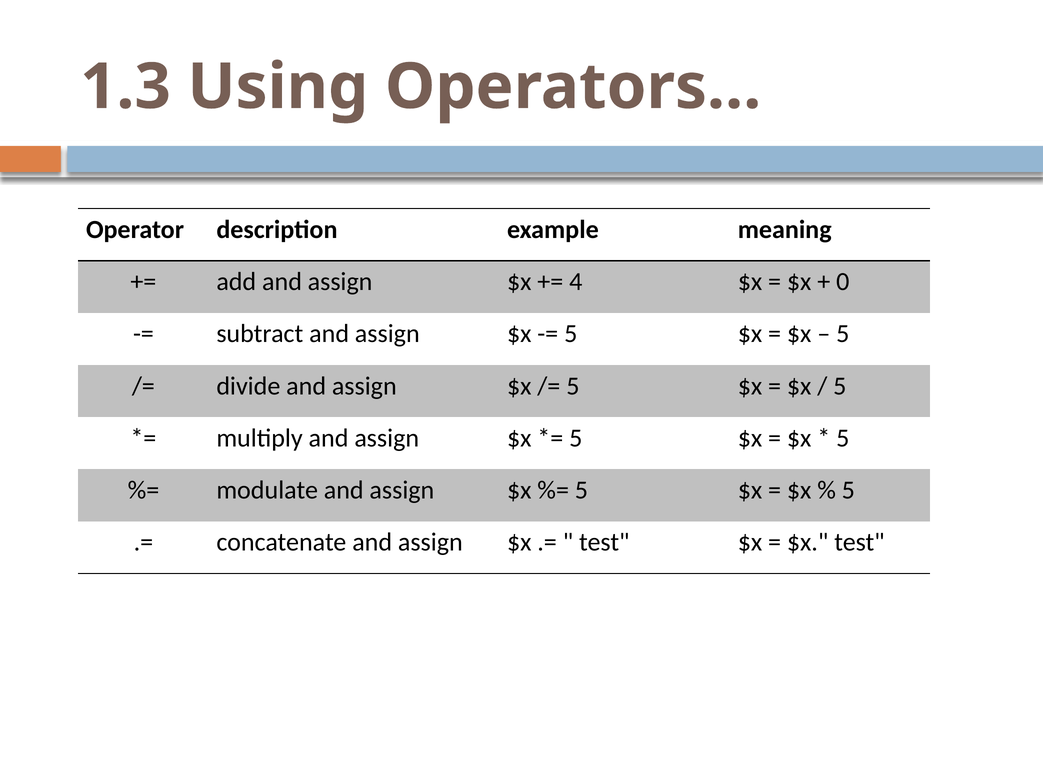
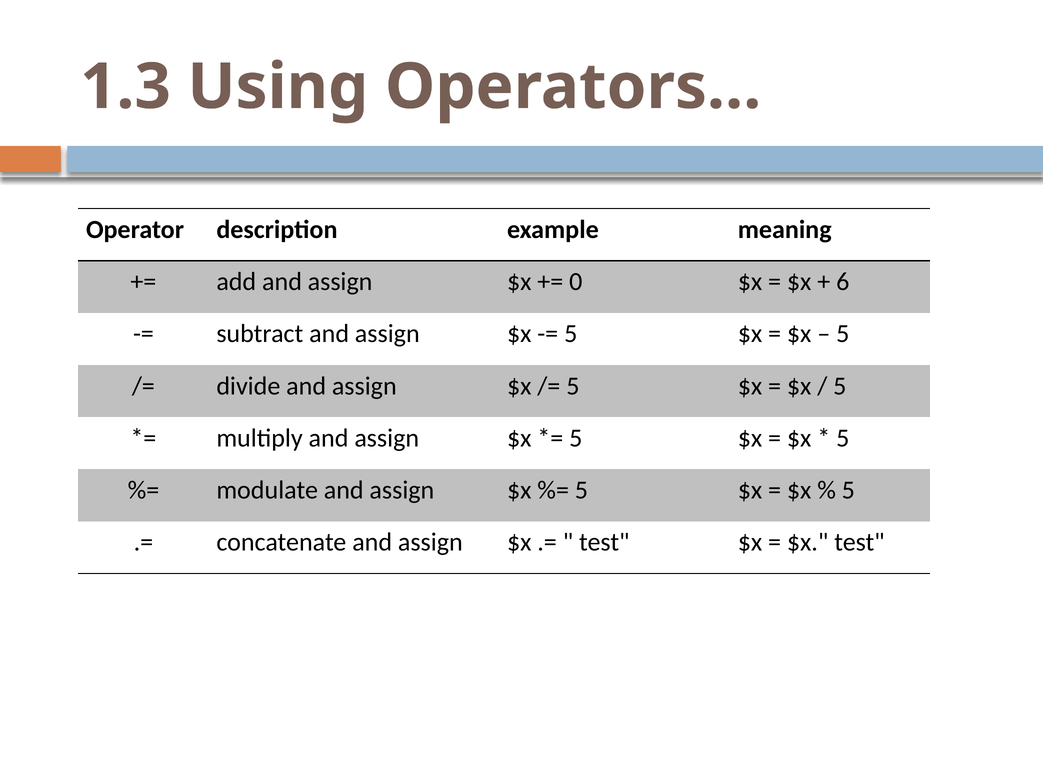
4: 4 -> 0
0: 0 -> 6
